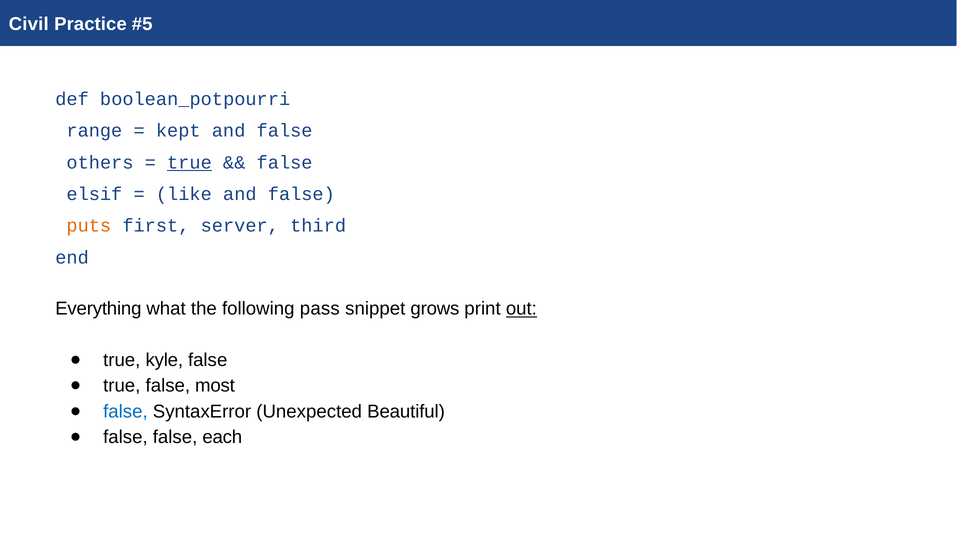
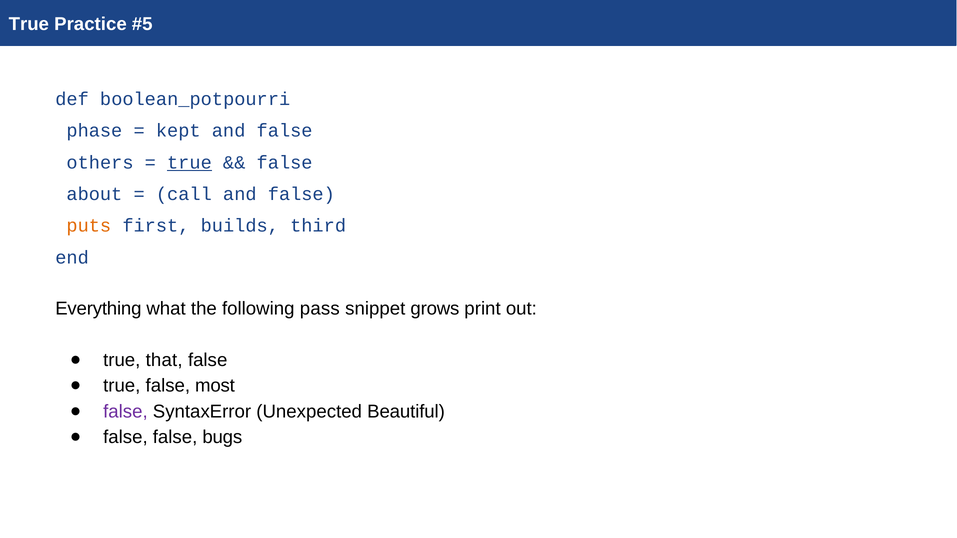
Civil at (29, 24): Civil -> True
range: range -> phase
elsif: elsif -> about
like: like -> call
server: server -> builds
out underline: present -> none
kyle: kyle -> that
false at (125, 412) colour: blue -> purple
each: each -> bugs
